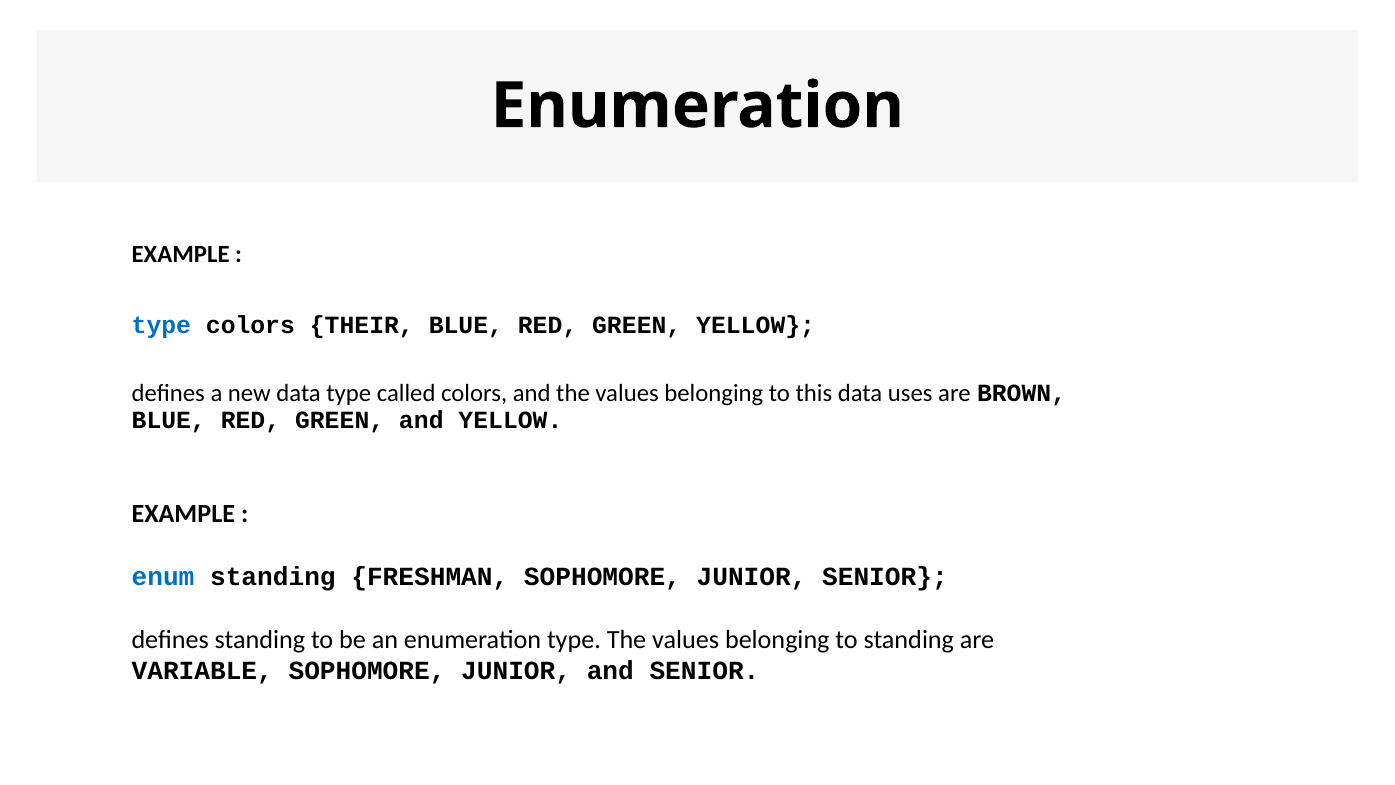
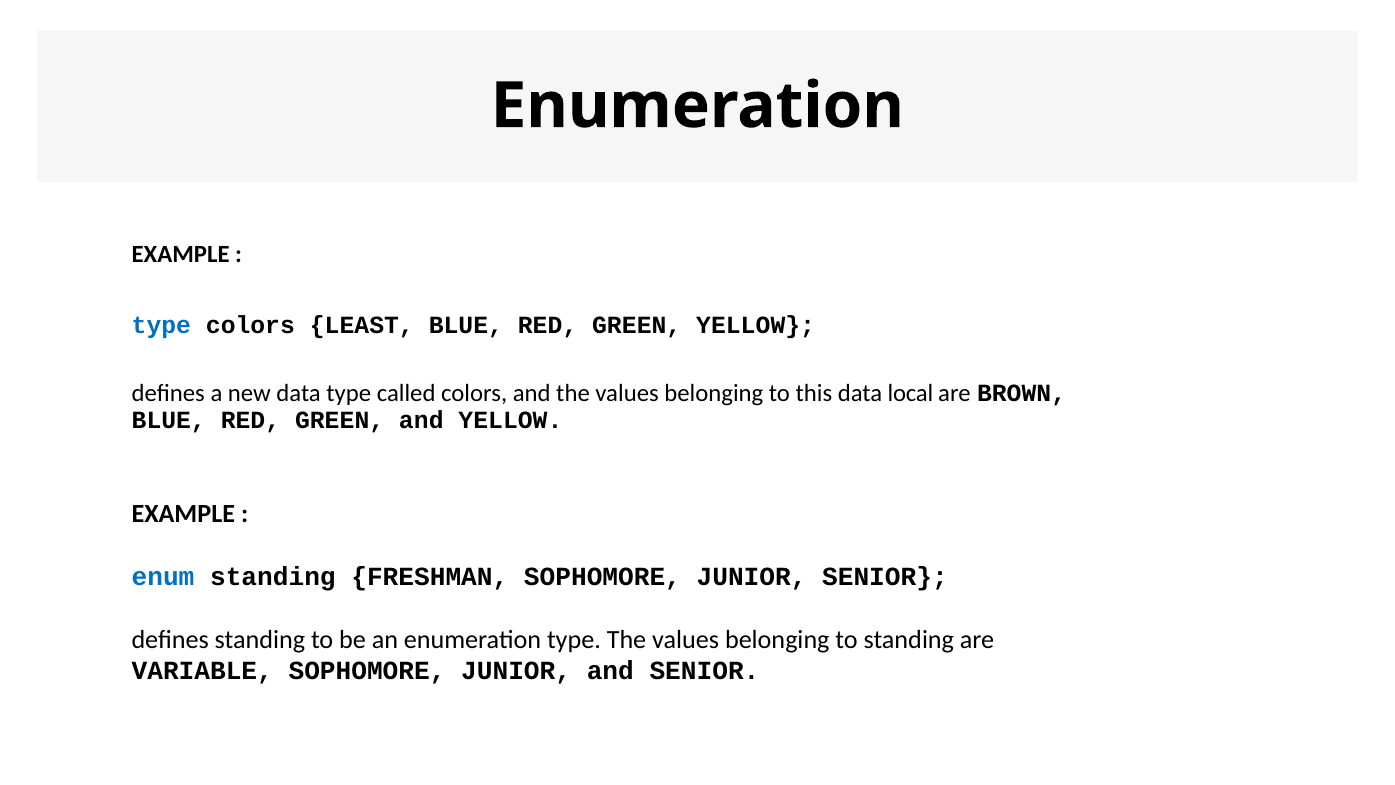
THEIR: THEIR -> LEAST
uses: uses -> local
